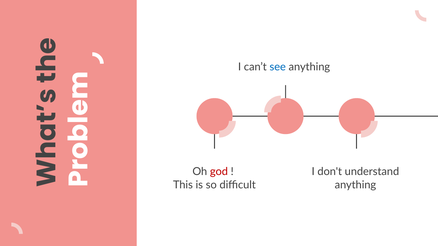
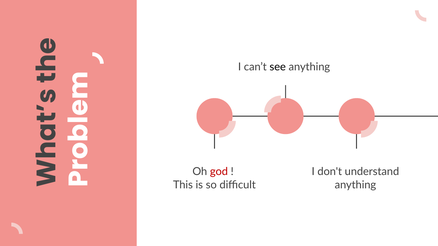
see colour: blue -> black
